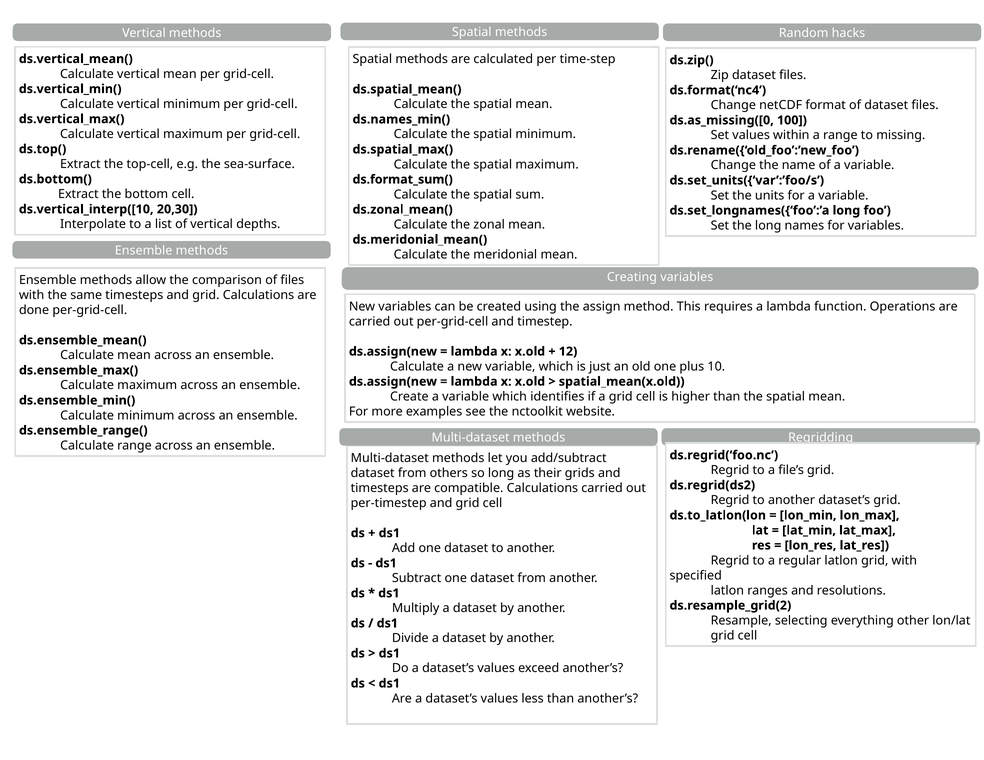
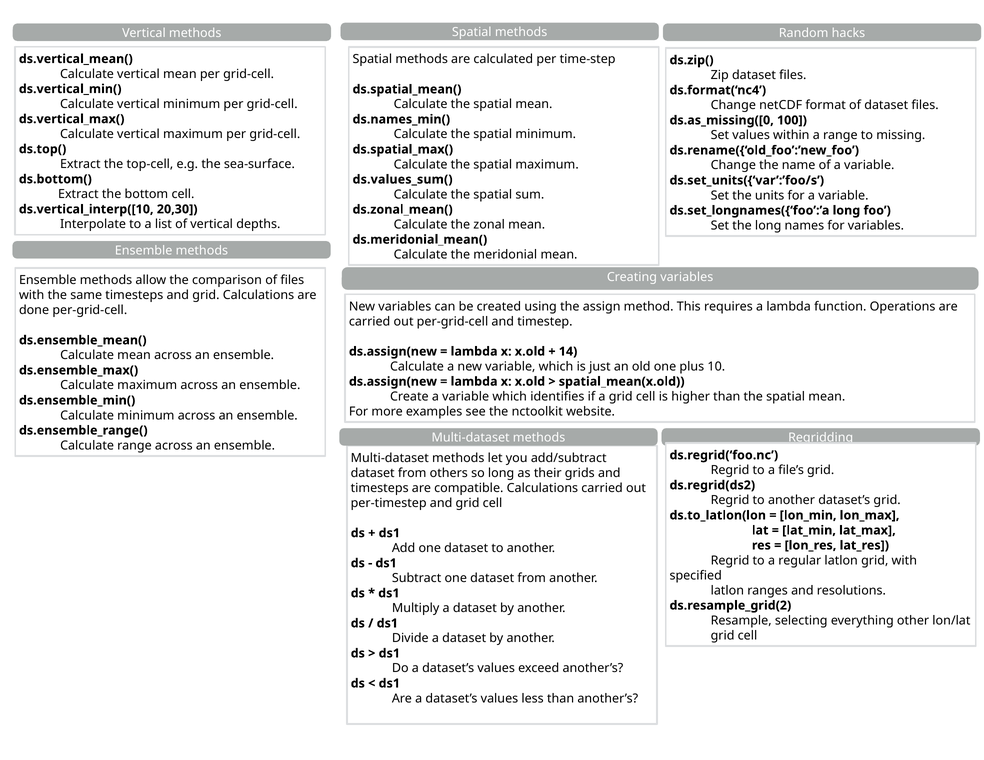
ds.format_sum(: ds.format_sum( -> ds.values_sum(
12: 12 -> 14
